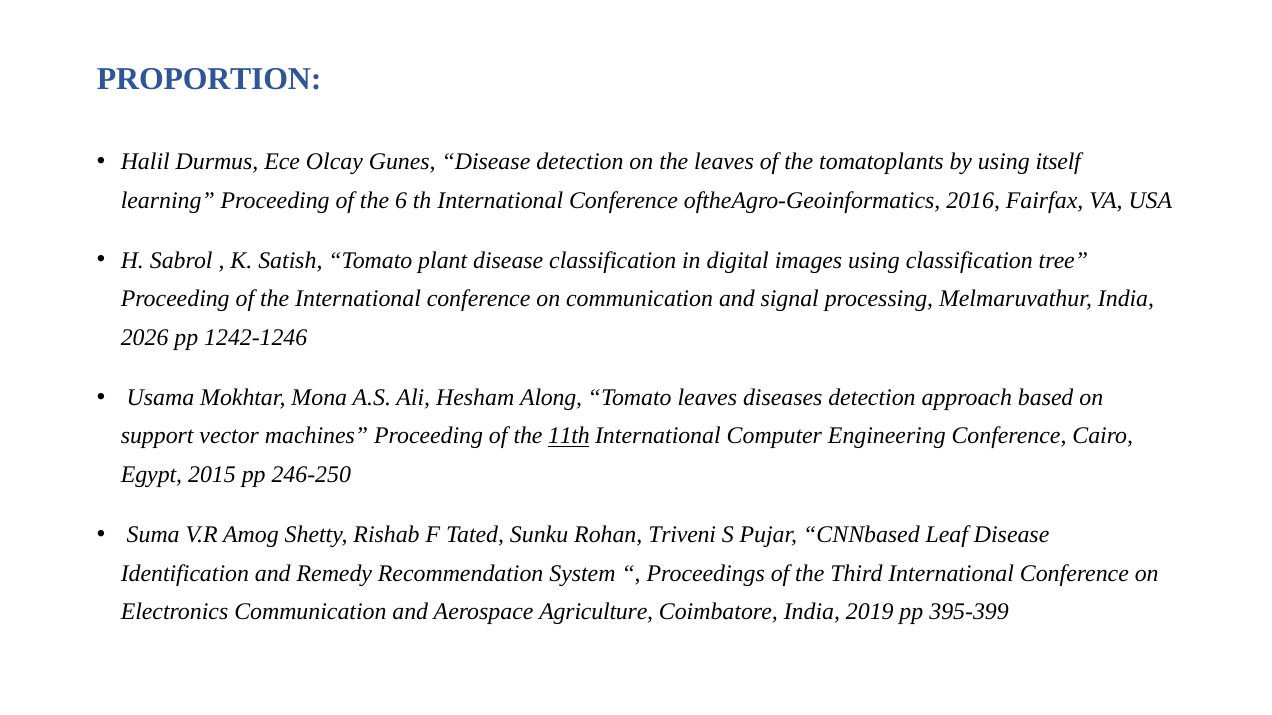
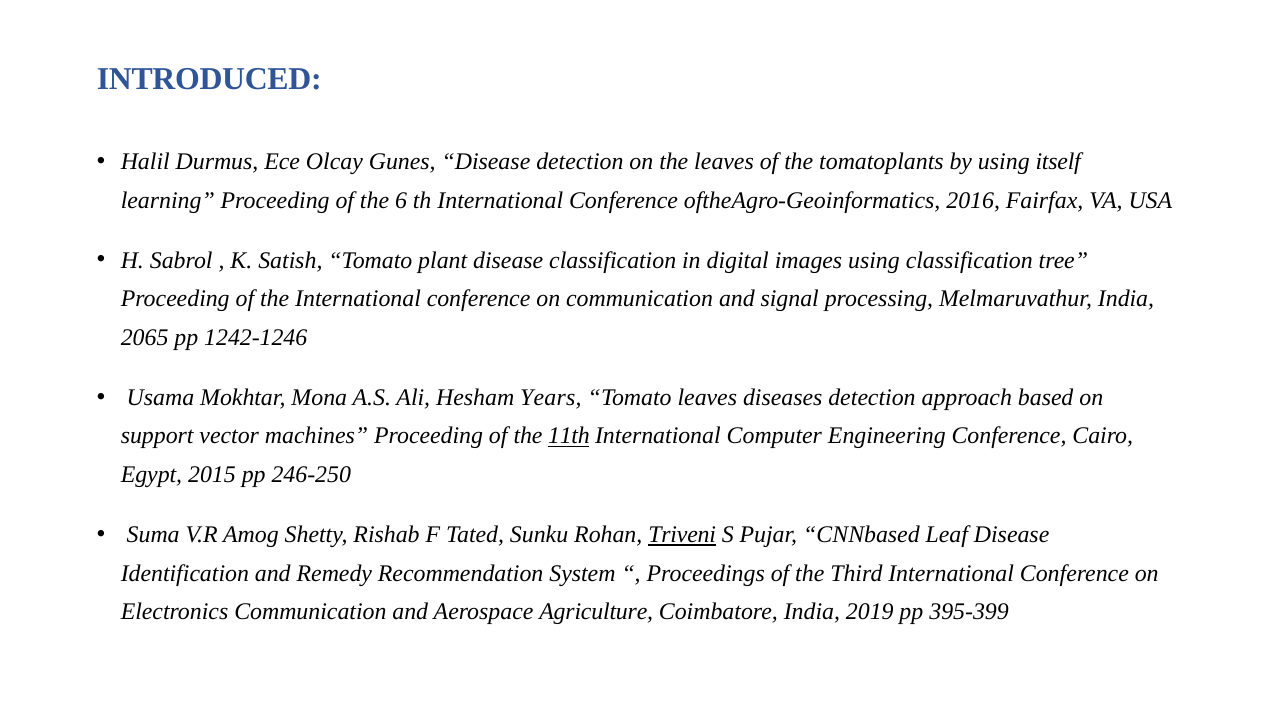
PROPORTION: PROPORTION -> INTRODUCED
2026: 2026 -> 2065
Along: Along -> Years
Triveni underline: none -> present
